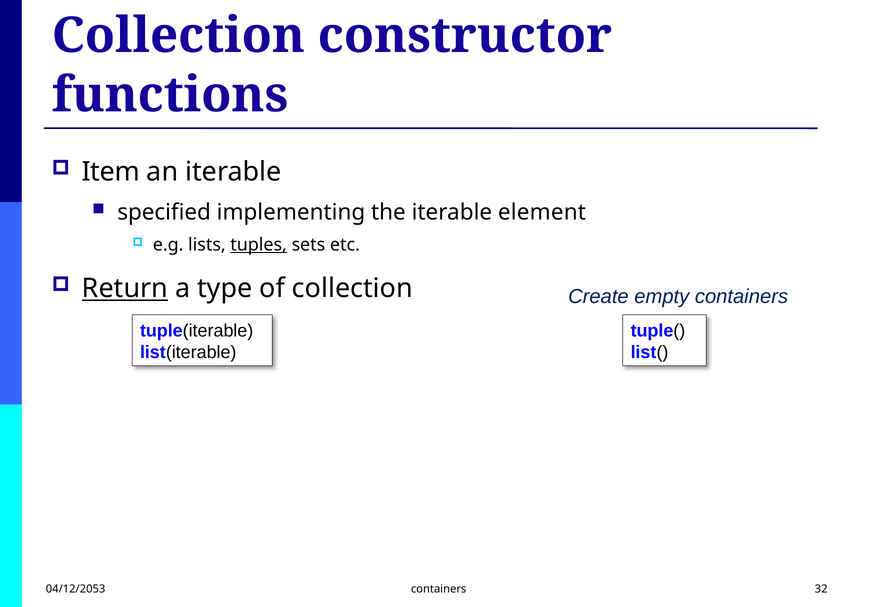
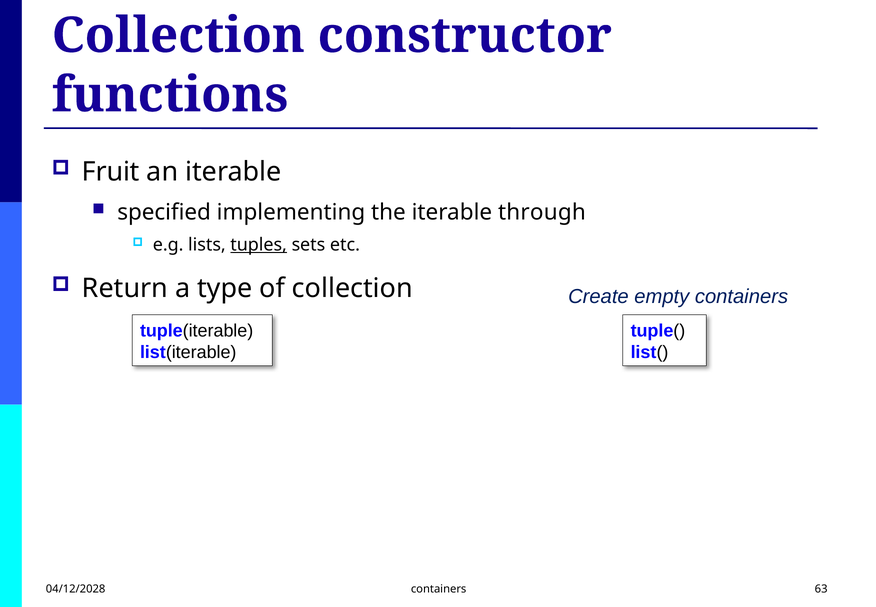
Item: Item -> Fruit
element: element -> through
Return underline: present -> none
04/12/2053: 04/12/2053 -> 04/12/2028
32: 32 -> 63
